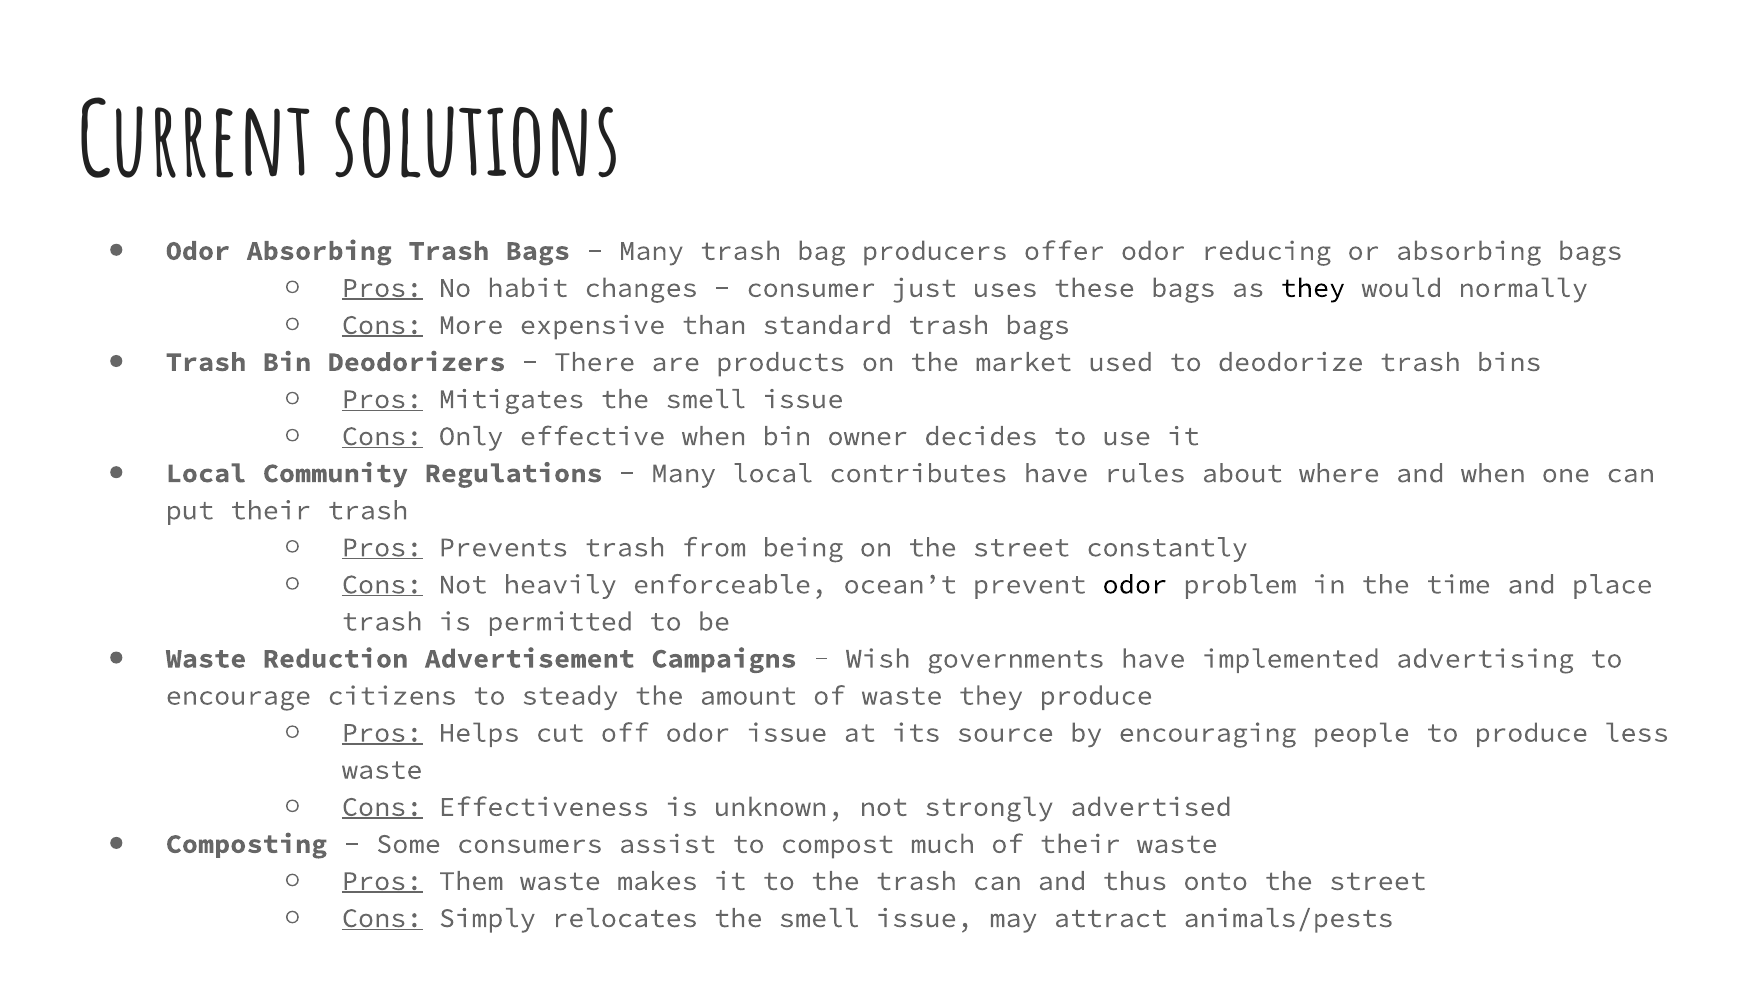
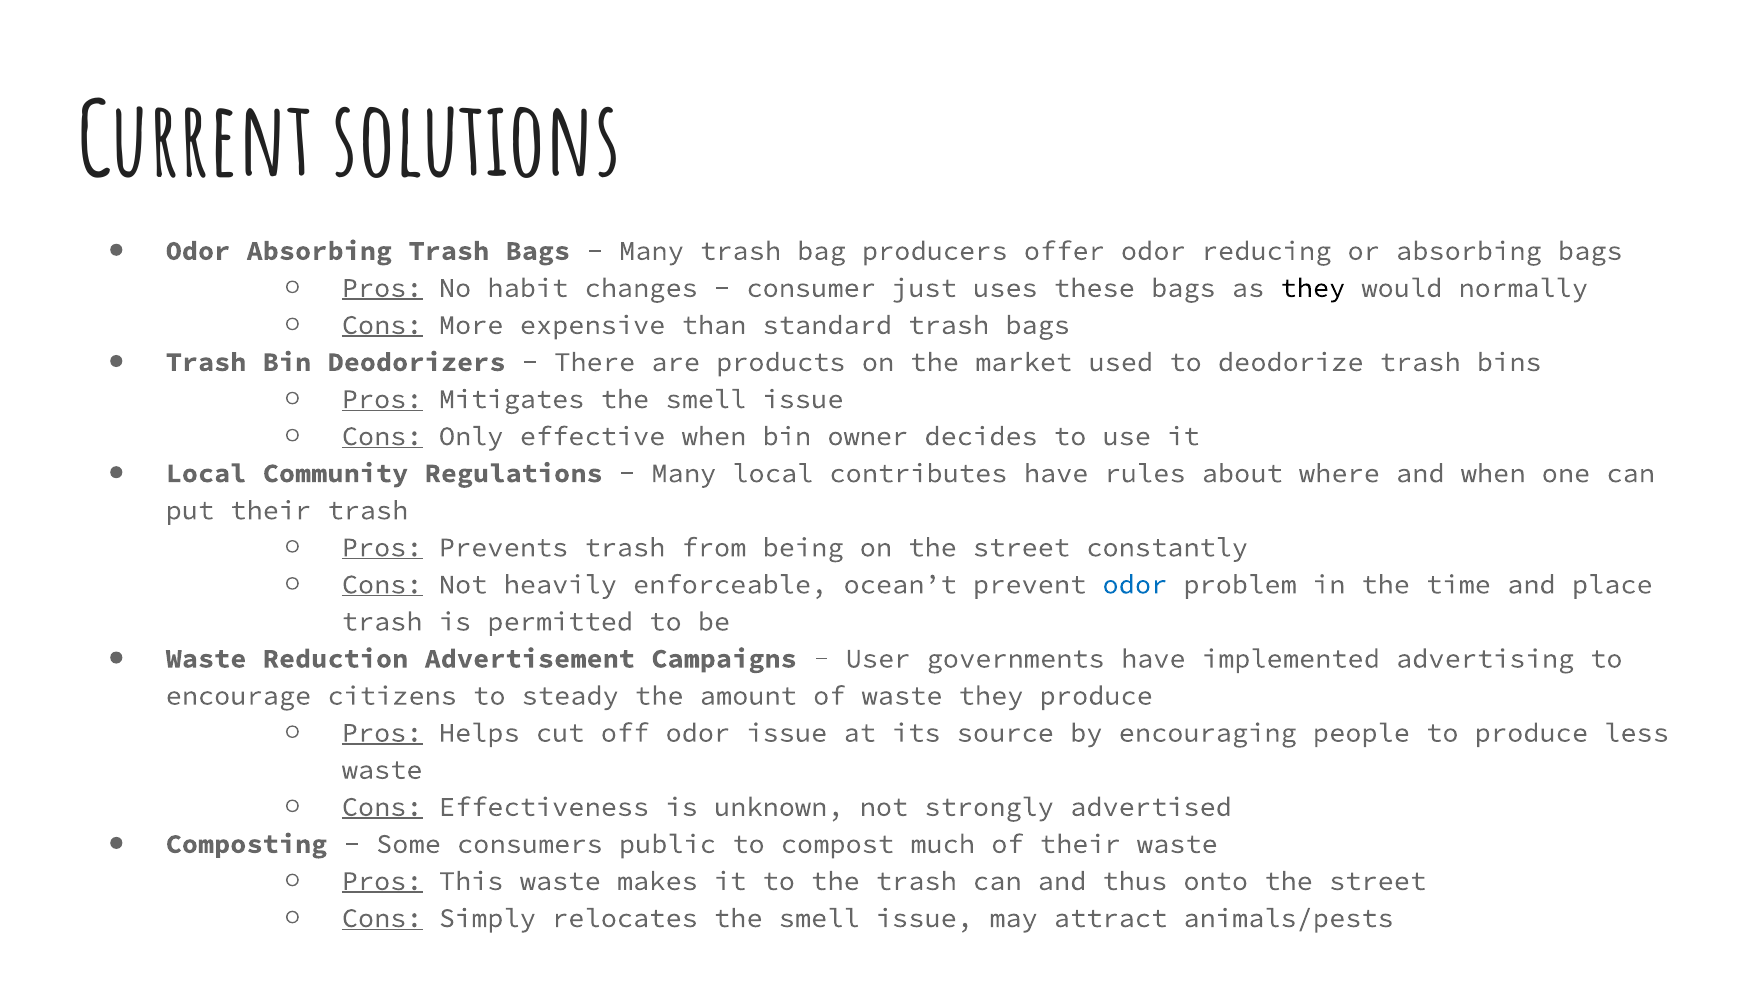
odor at (1135, 585) colour: black -> blue
Wish: Wish -> User
assist: assist -> public
Them: Them -> This
